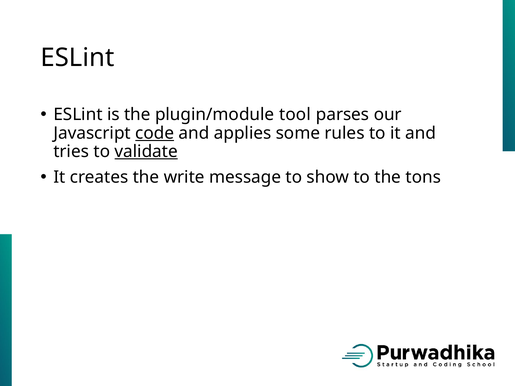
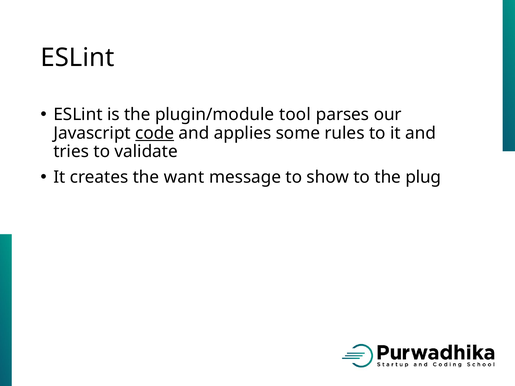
validate underline: present -> none
write: write -> want
tons: tons -> plug
